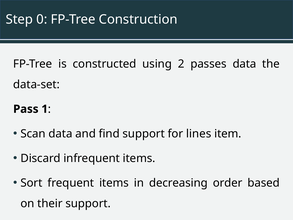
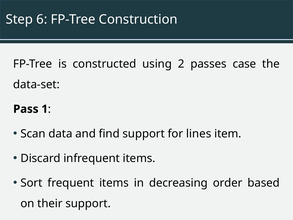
0: 0 -> 6
passes data: data -> case
